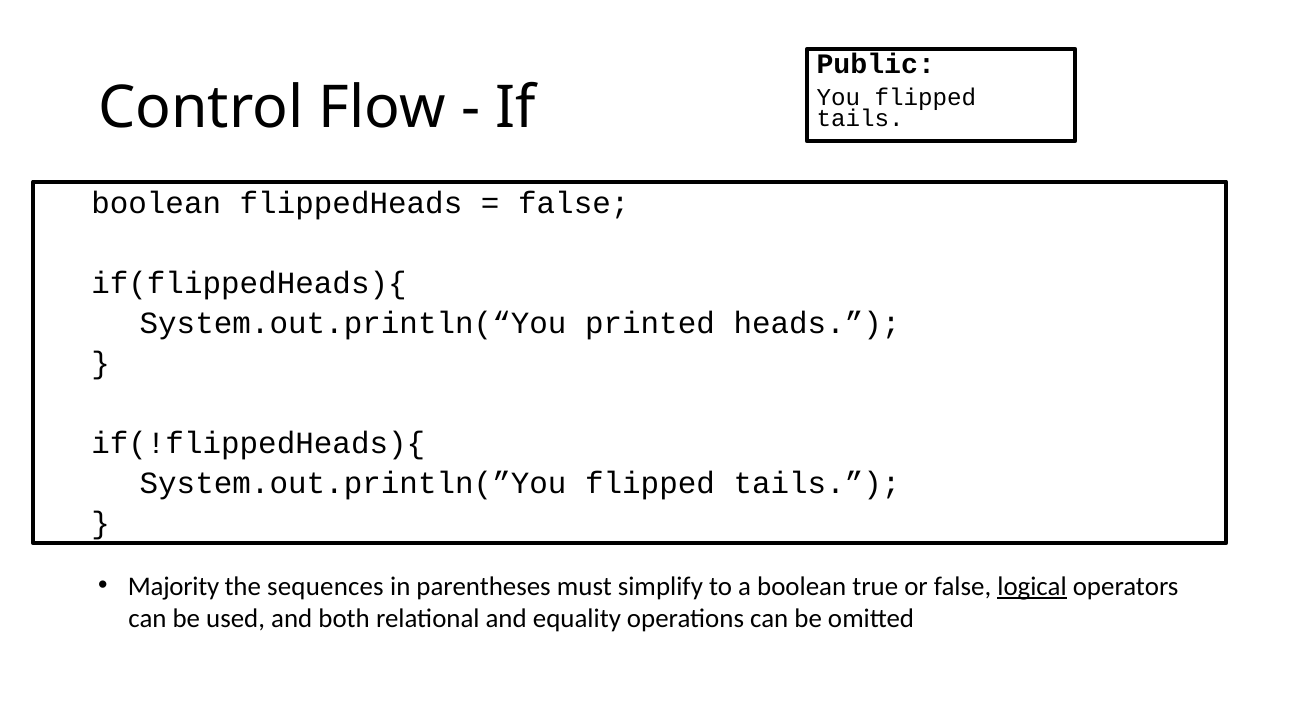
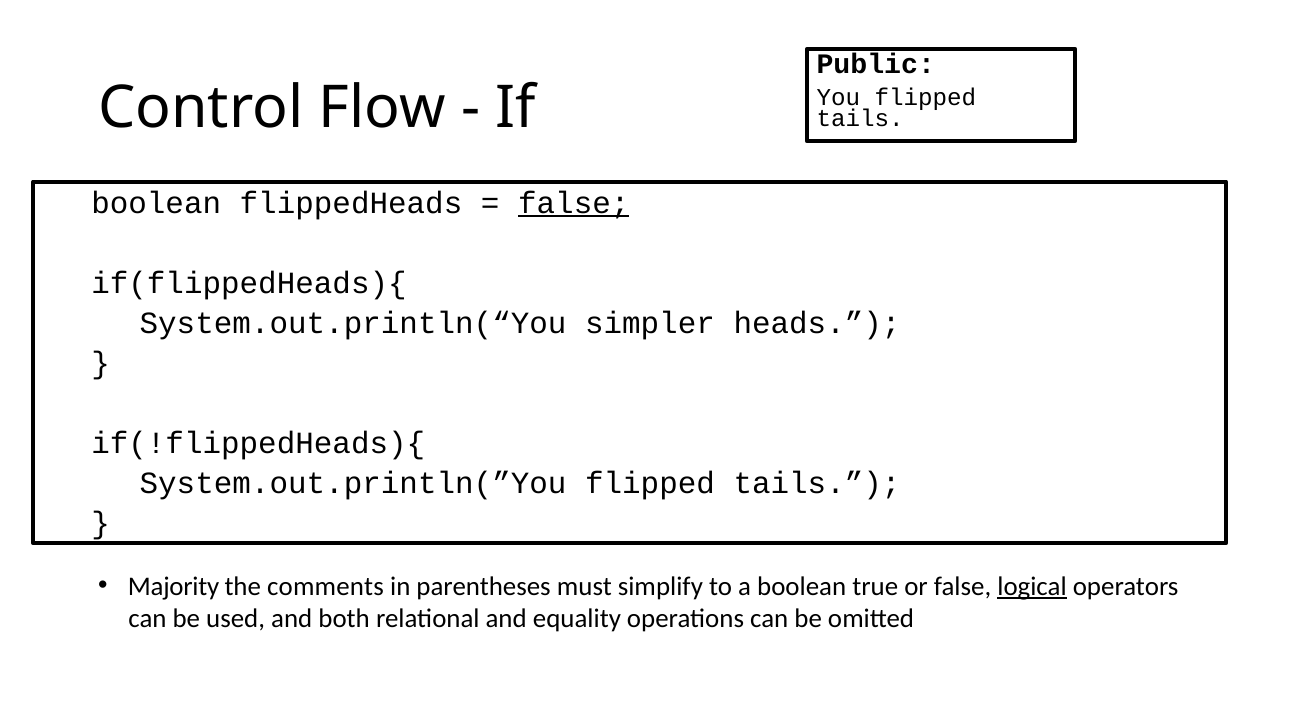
false at (574, 203) underline: none -> present
printed: printed -> simpler
sequences: sequences -> comments
